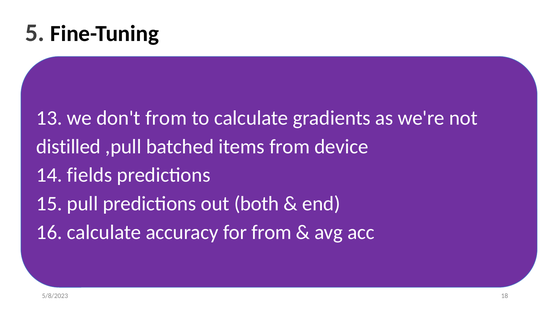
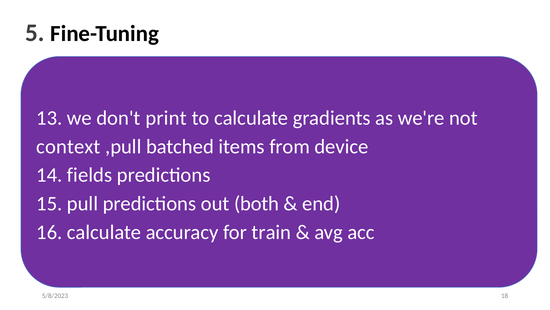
don't from: from -> print
distilled: distilled -> context
for from: from -> train
